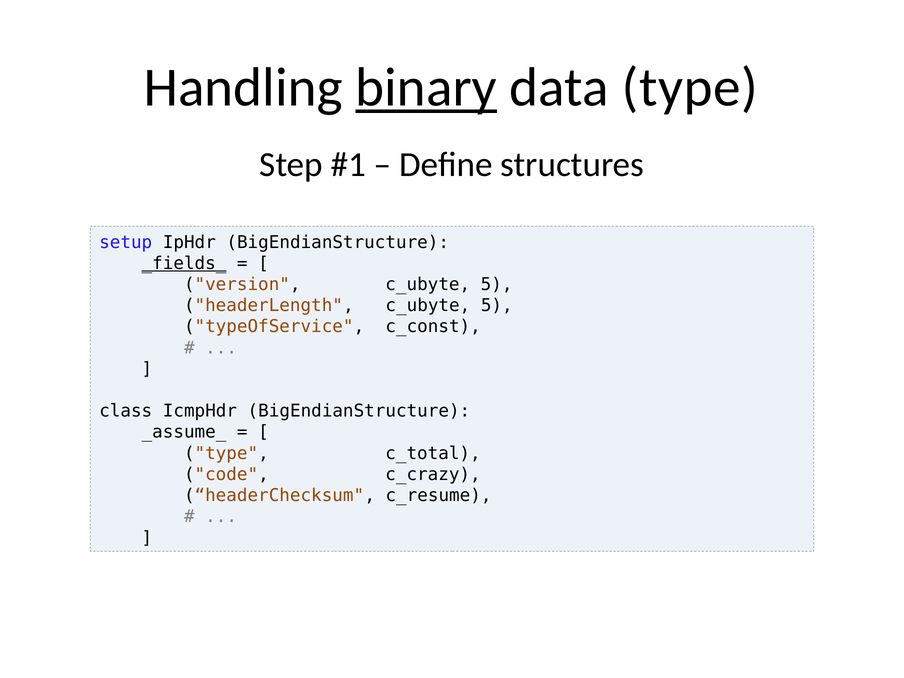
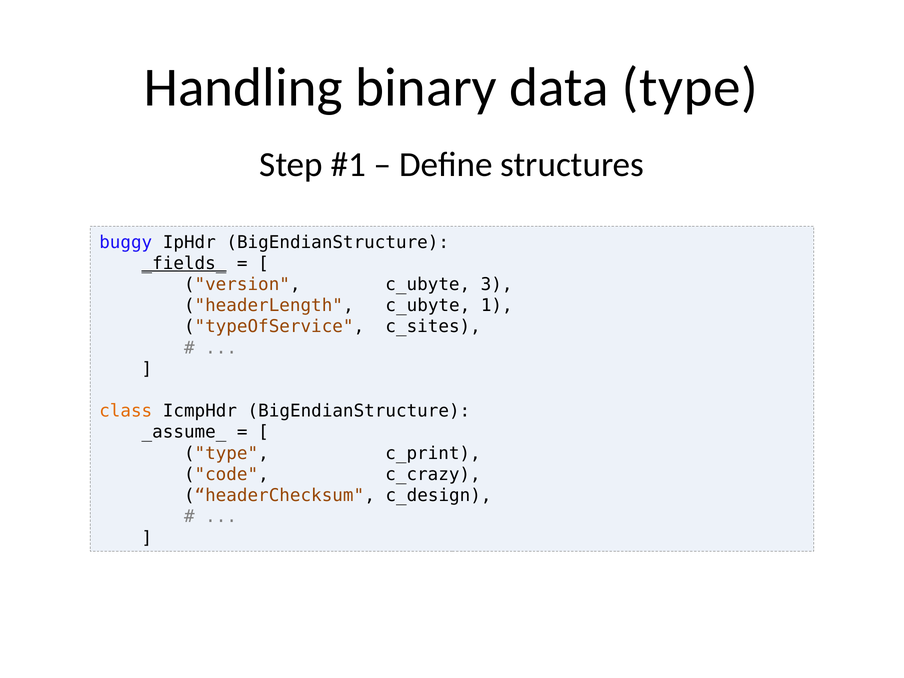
binary underline: present -> none
setup: setup -> buggy
version c_ubyte 5: 5 -> 3
headerLength c_ubyte 5: 5 -> 1
c_const: c_const -> c_sites
class colour: black -> orange
c_total: c_total -> c_print
c_resume: c_resume -> c_design
